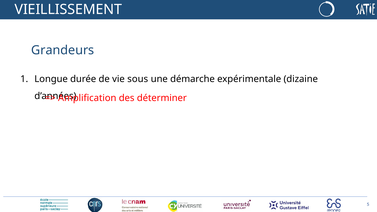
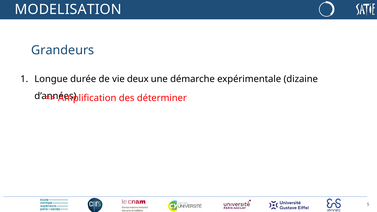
VIEILLISSEMENT: VIEILLISSEMENT -> MODELISATION
sous: sous -> deux
